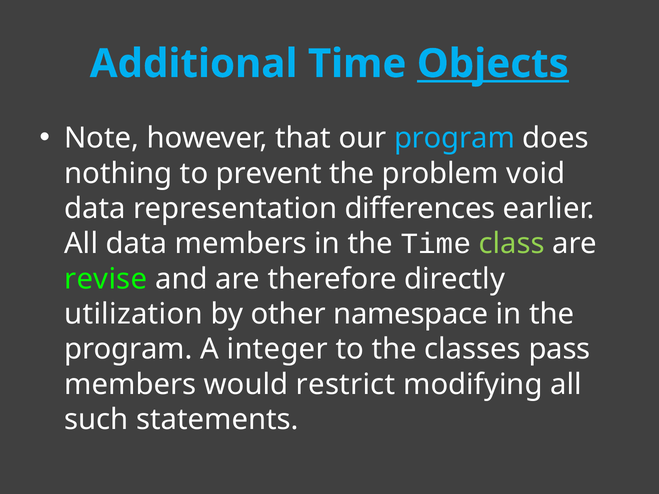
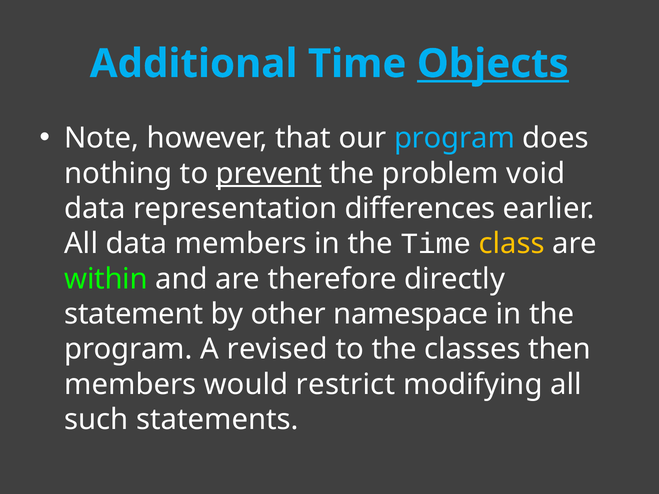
prevent underline: none -> present
class colour: light green -> yellow
revise: revise -> within
utilization: utilization -> statement
integer: integer -> revised
pass: pass -> then
